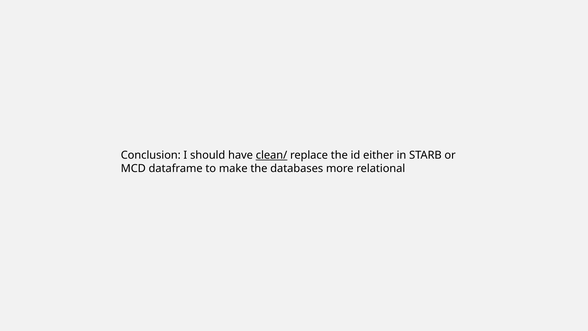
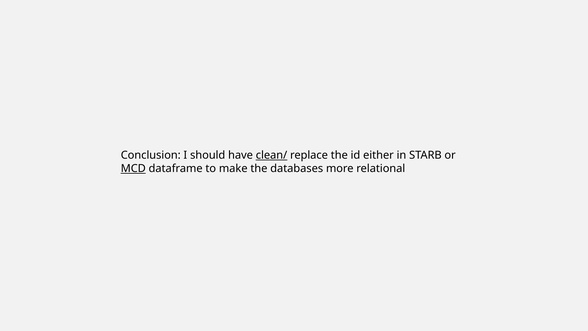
MCD underline: none -> present
